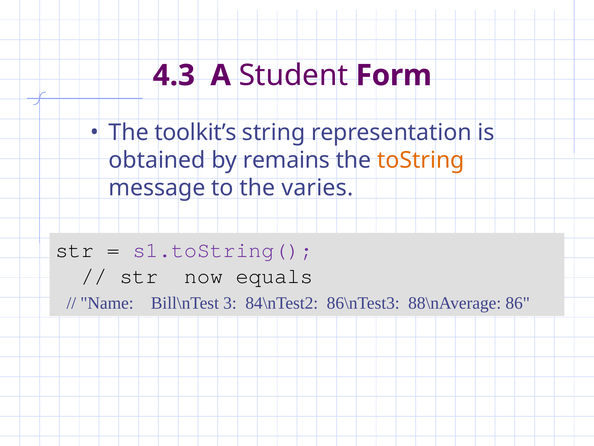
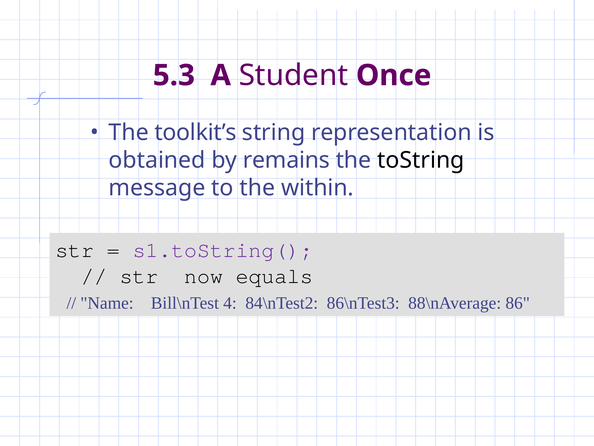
4.3: 4.3 -> 5.3
Form: Form -> Once
toString colour: orange -> black
varies: varies -> within
3: 3 -> 4
